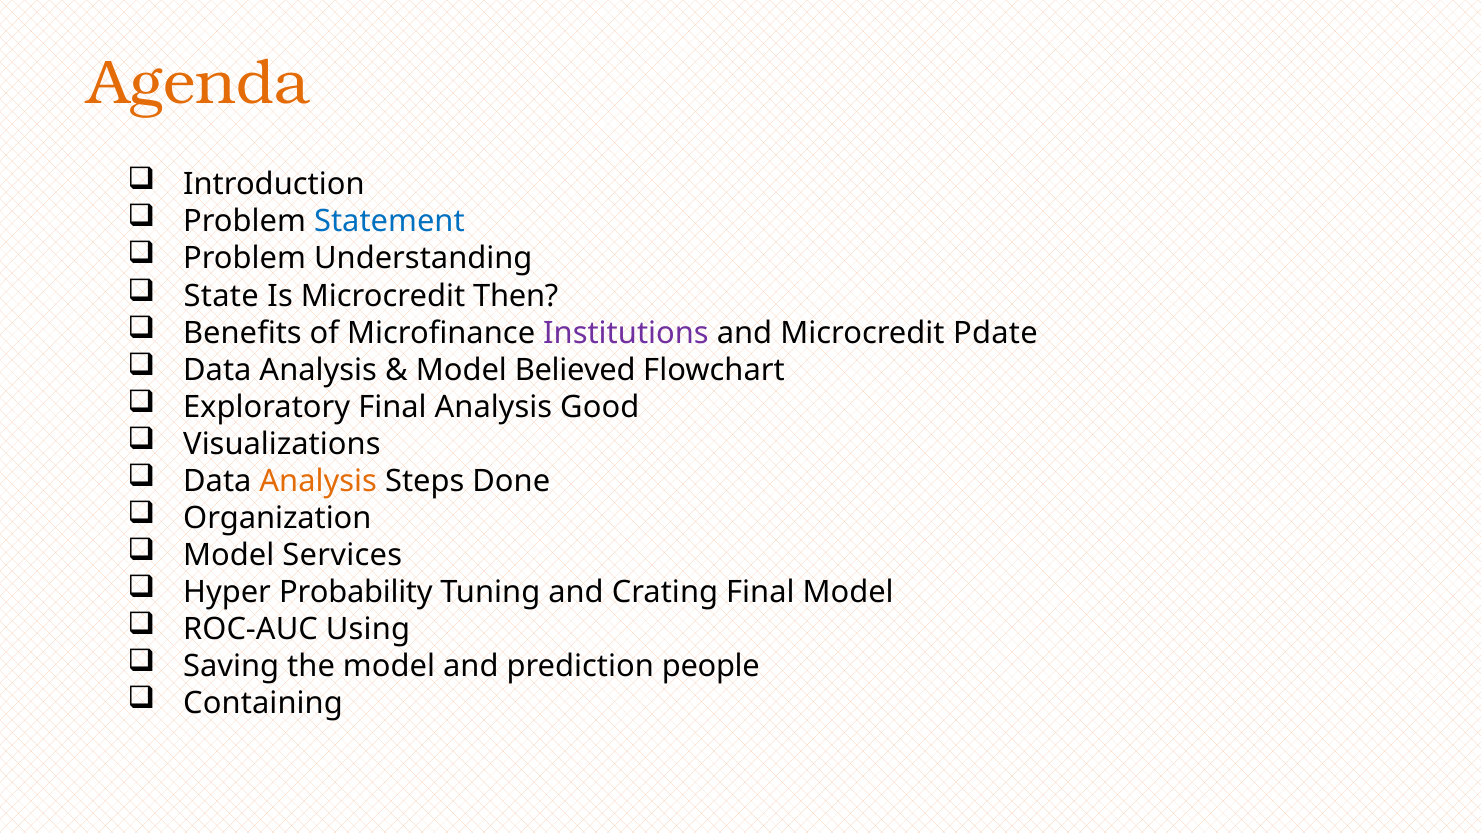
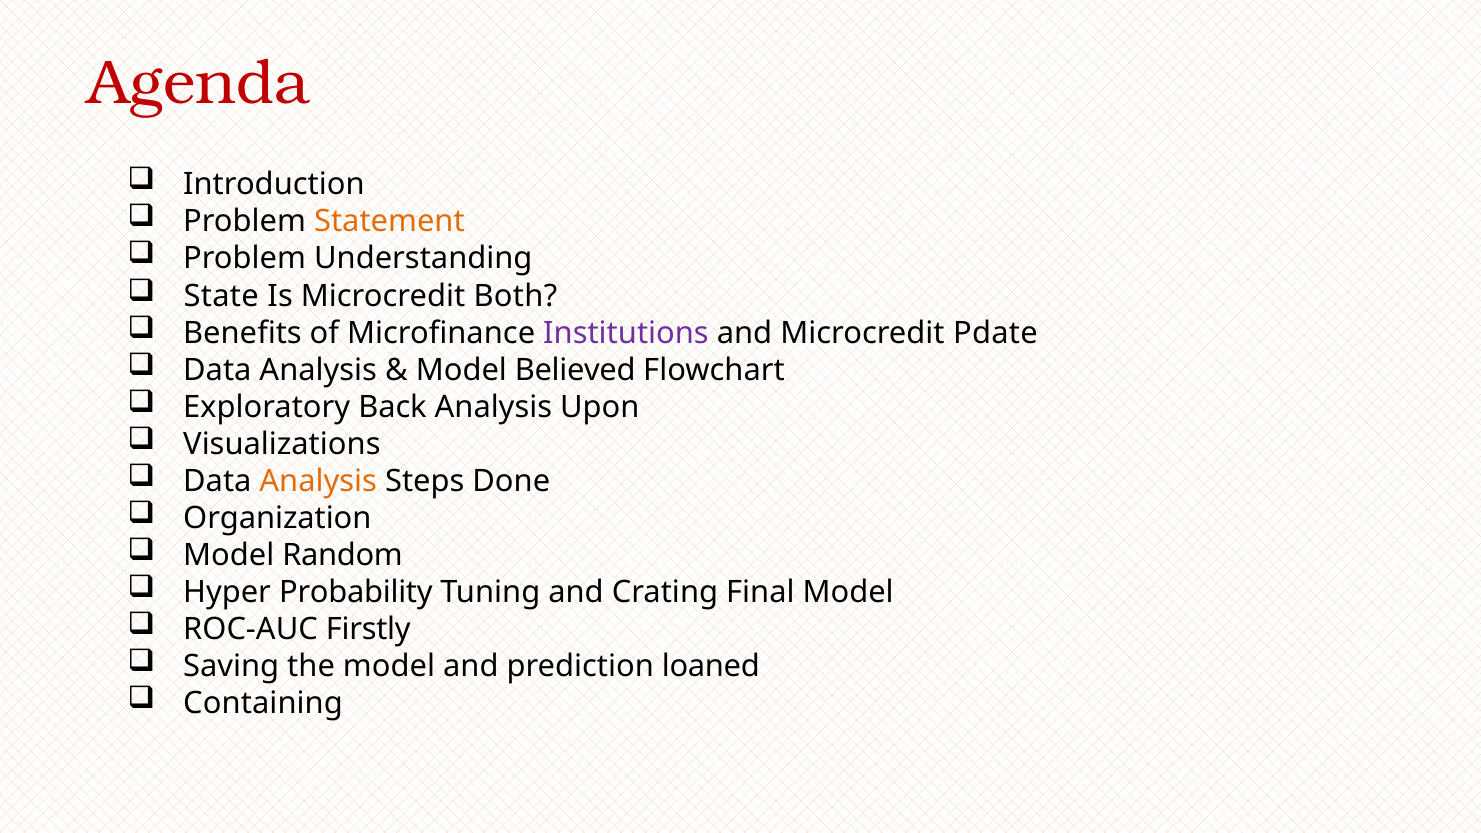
Agenda colour: orange -> red
Statement colour: blue -> orange
Then: Then -> Both
Exploratory Final: Final -> Back
Good: Good -> Upon
Services: Services -> Random
Using: Using -> Firstly
people: people -> loaned
